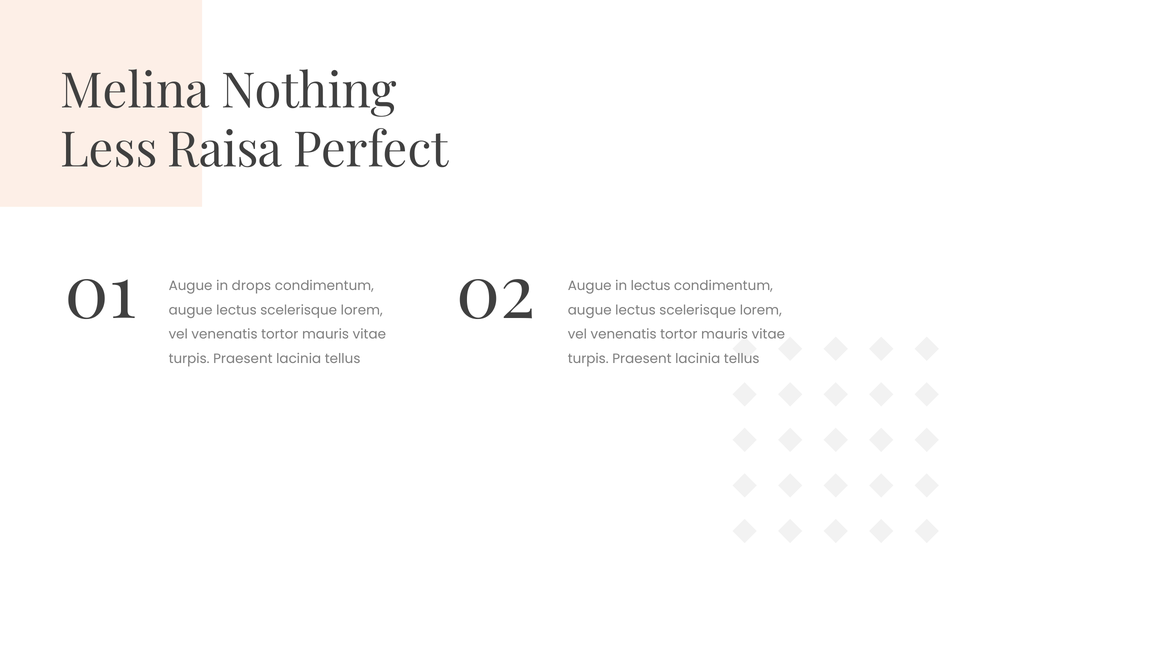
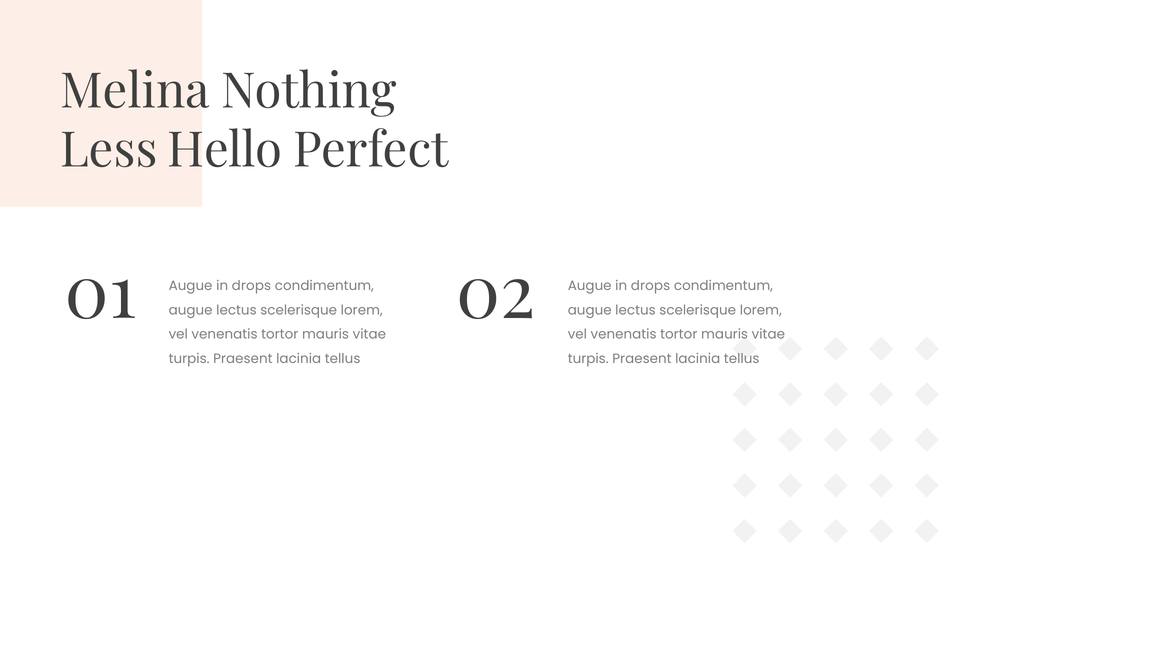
Raisa: Raisa -> Hello
01 Augue in lectus: lectus -> drops
